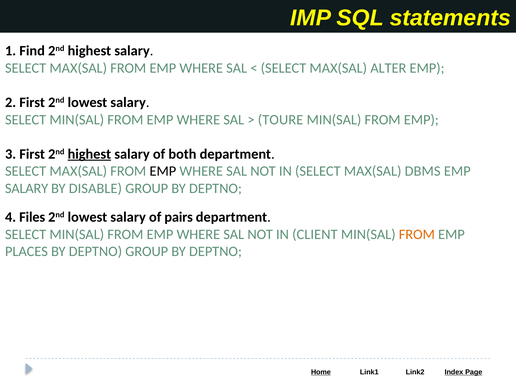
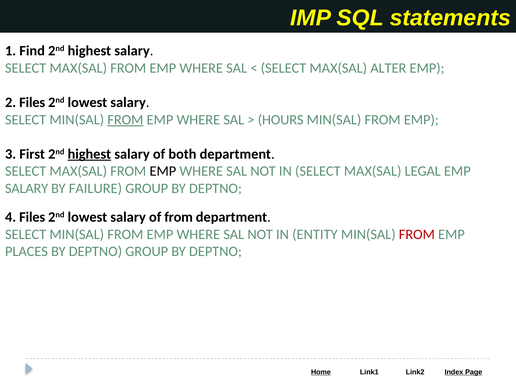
2 First: First -> Files
FROM at (125, 120) underline: none -> present
TOURE: TOURE -> HOURS
DBMS: DBMS -> LEGAL
DISABLE: DISABLE -> FAILURE
of pairs: pairs -> from
CLIENT: CLIENT -> ENTITY
FROM at (417, 234) colour: orange -> red
